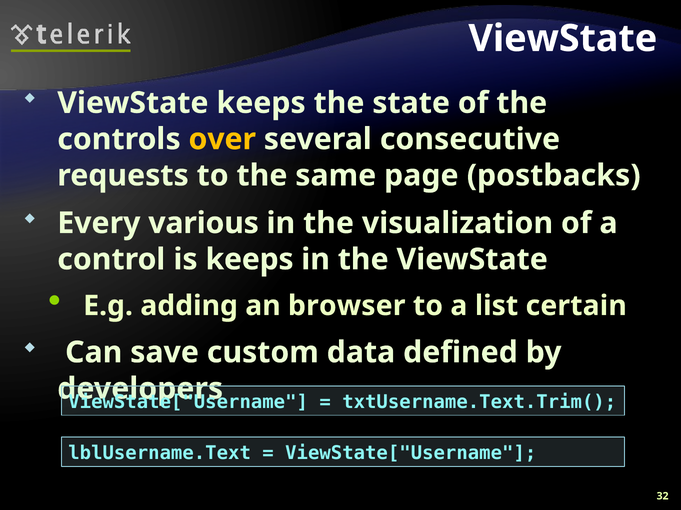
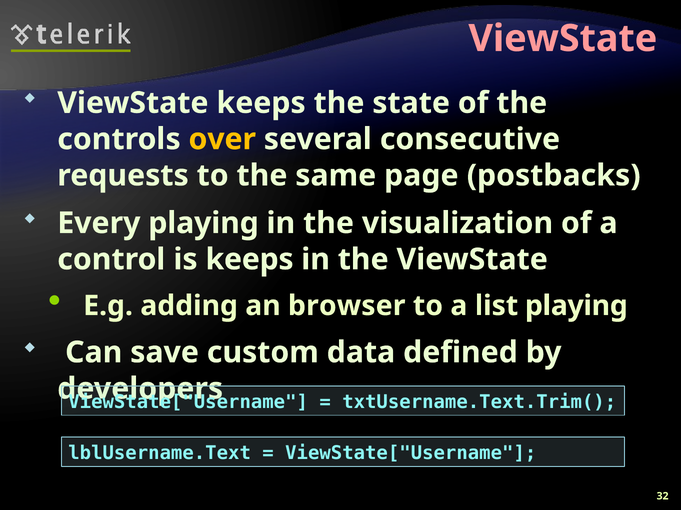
ViewState at (563, 39) colour: white -> pink
Every various: various -> playing
list certain: certain -> playing
